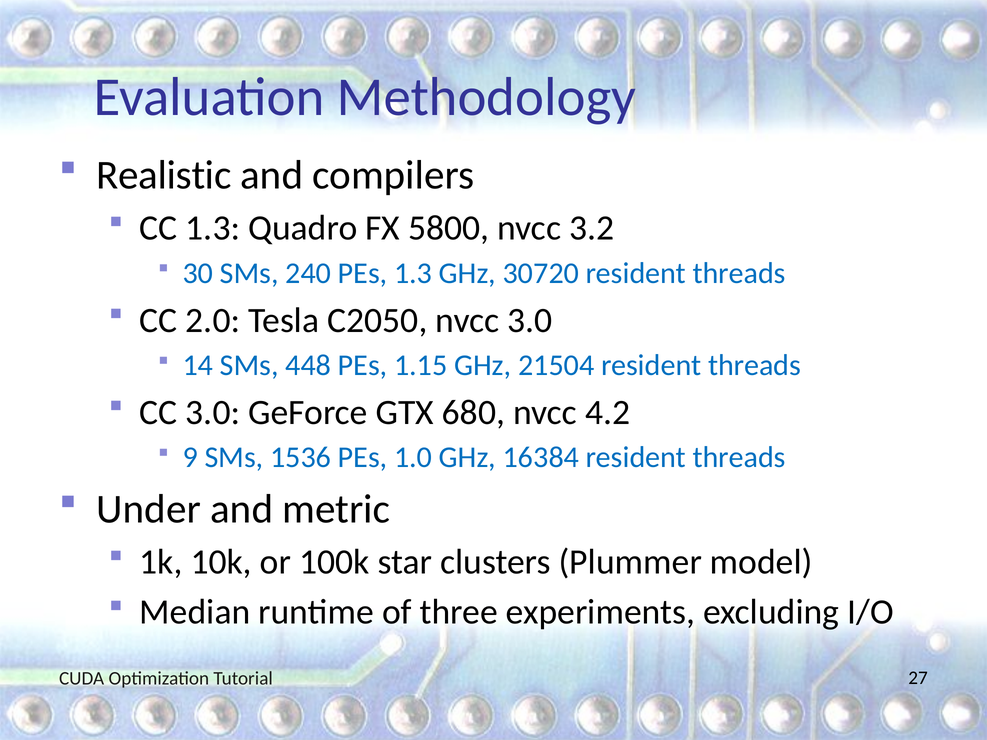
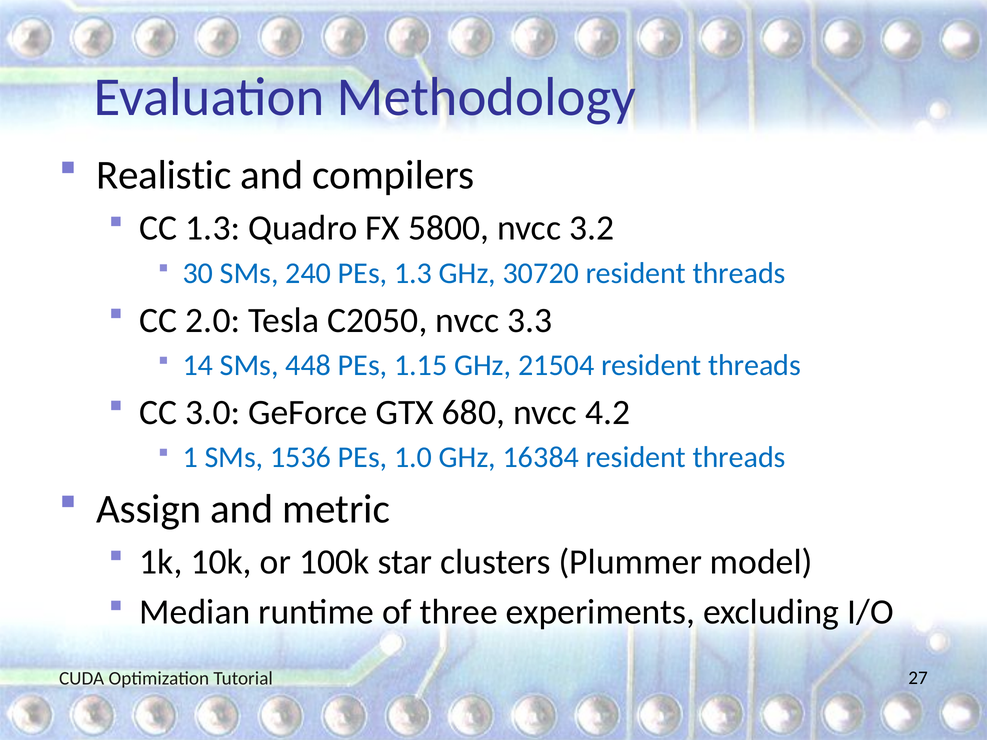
nvcc 3.0: 3.0 -> 3.3
9: 9 -> 1
Under: Under -> Assign
